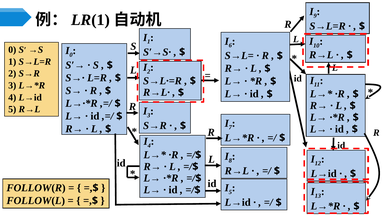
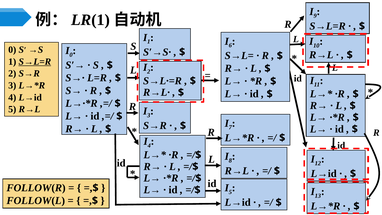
S→L=R at (35, 62) underline: none -> present
